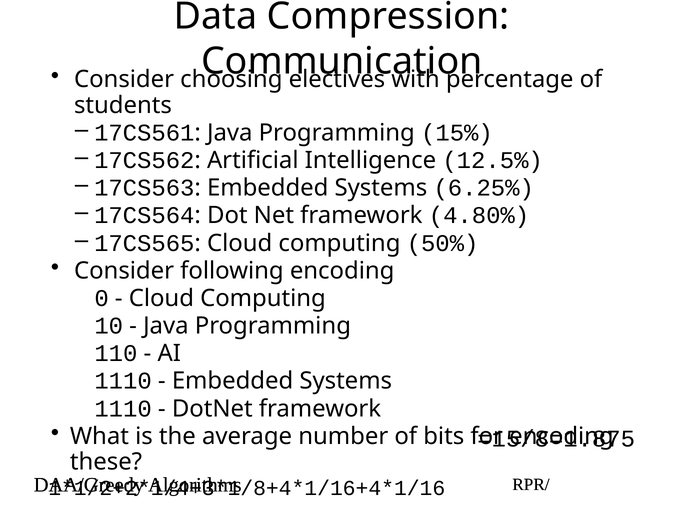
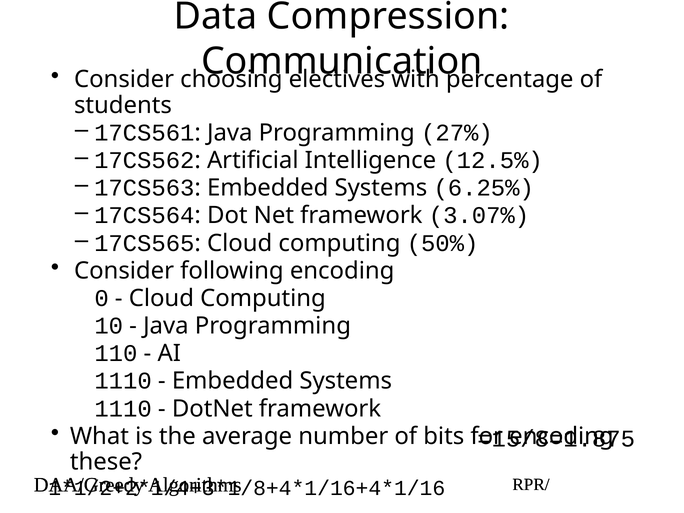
15%: 15% -> 27%
4.80%: 4.80% -> 3.07%
